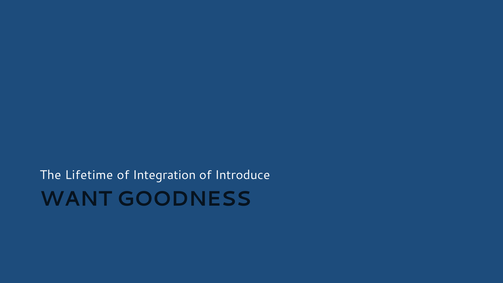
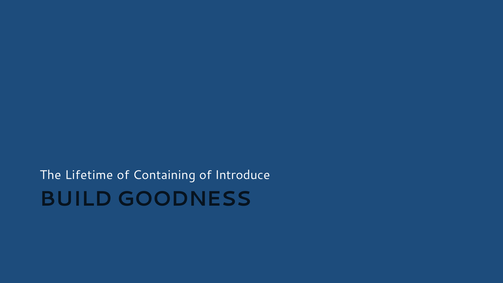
Integration: Integration -> Containing
WANT: WANT -> BUILD
